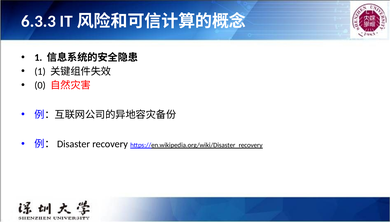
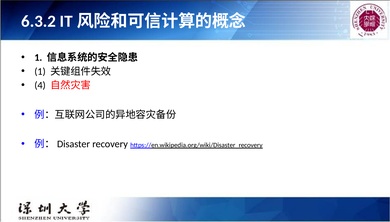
6.3.3: 6.3.3 -> 6.3.2
0: 0 -> 4
